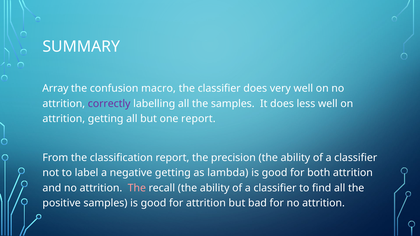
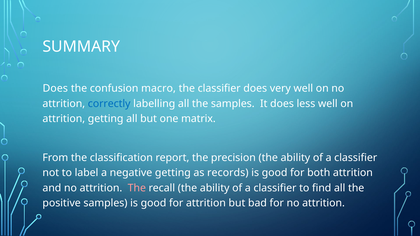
Array at (55, 89): Array -> Does
correctly colour: purple -> blue
one report: report -> matrix
lambda: lambda -> records
